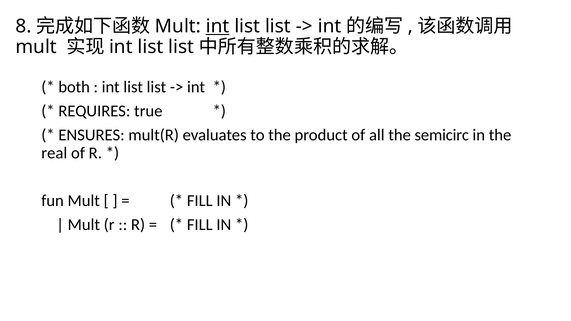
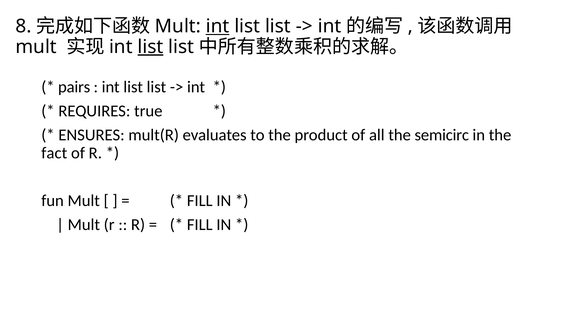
list at (150, 47) underline: none -> present
both: both -> pairs
real: real -> fact
